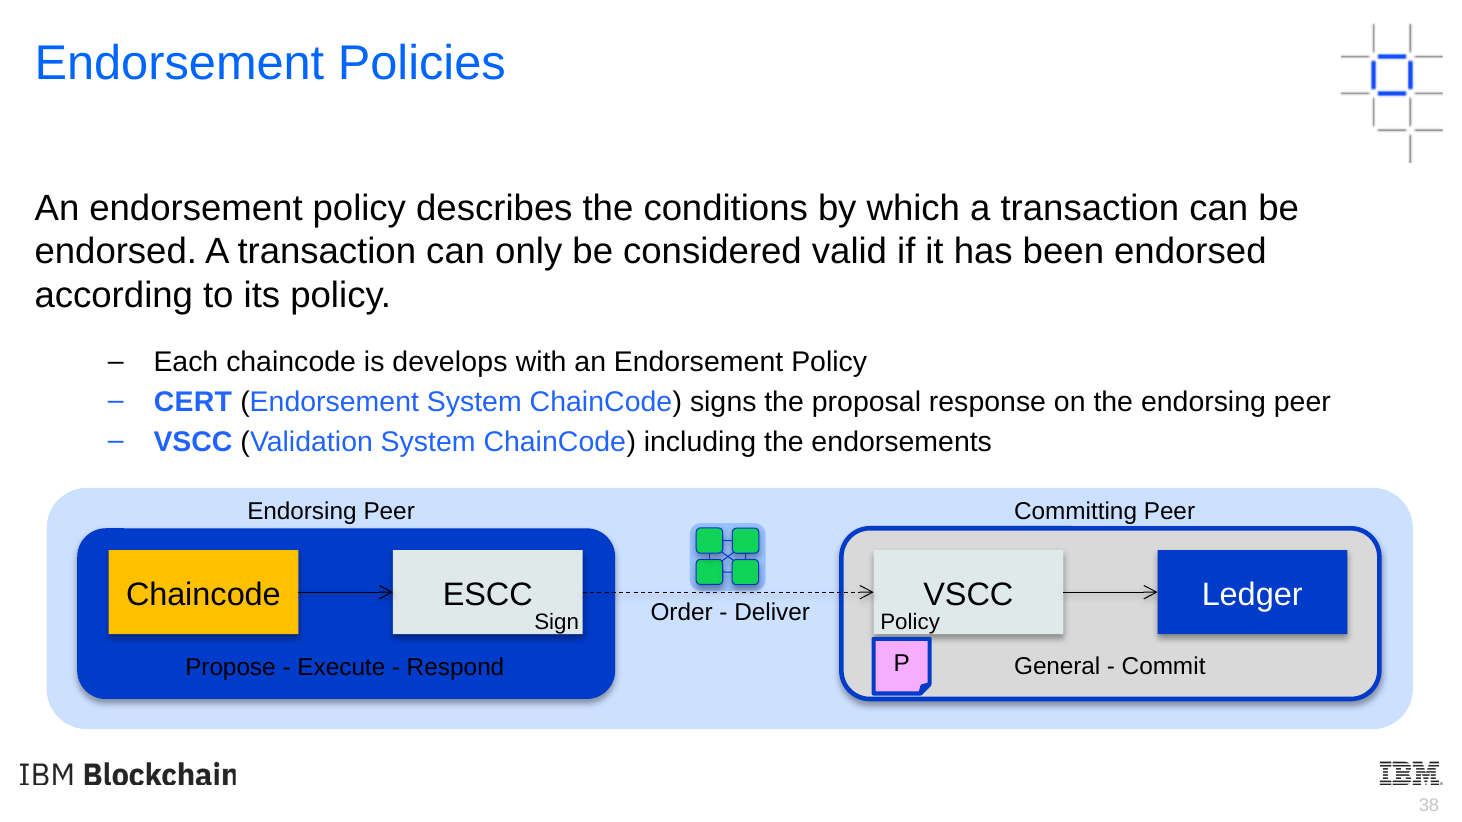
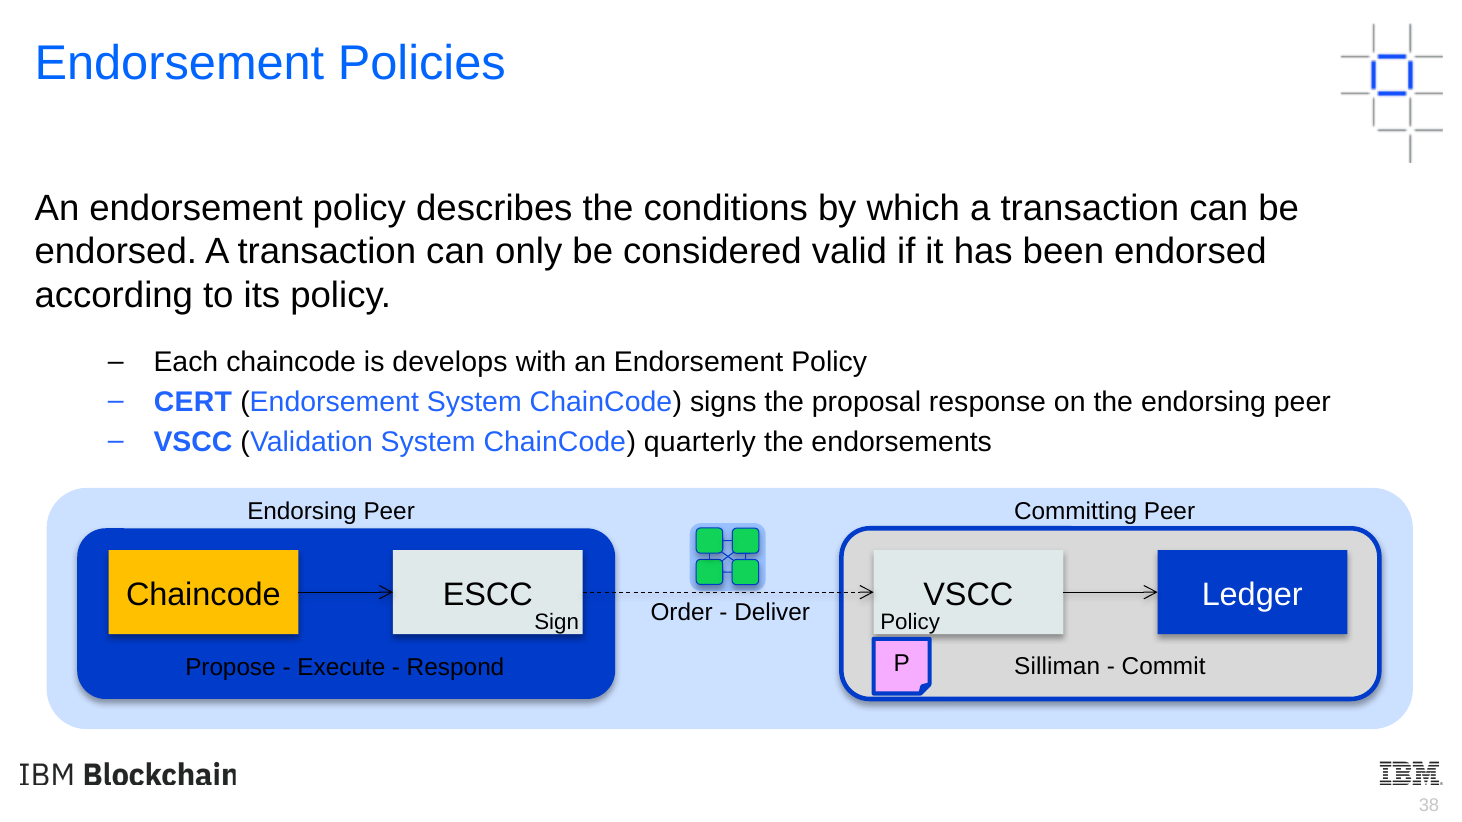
including: including -> quarterly
General: General -> Silliman
